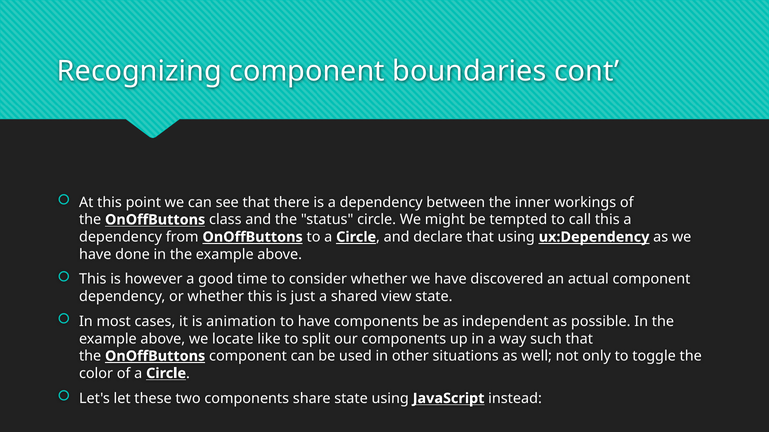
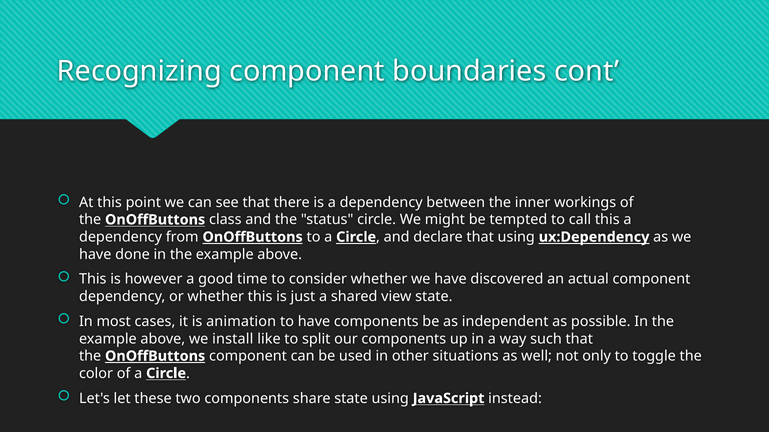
locate: locate -> install
